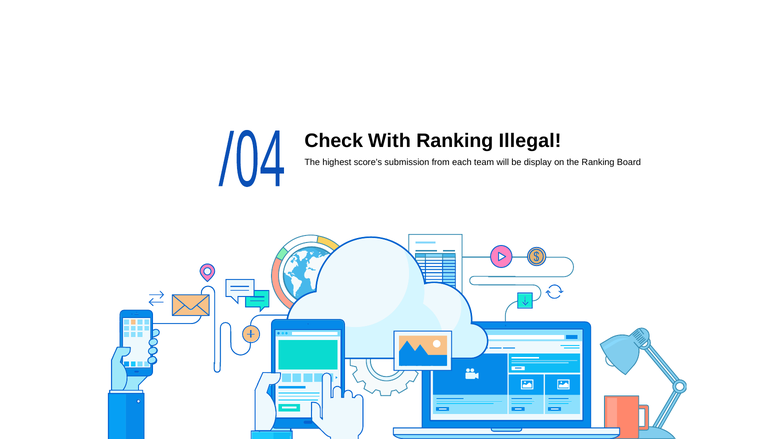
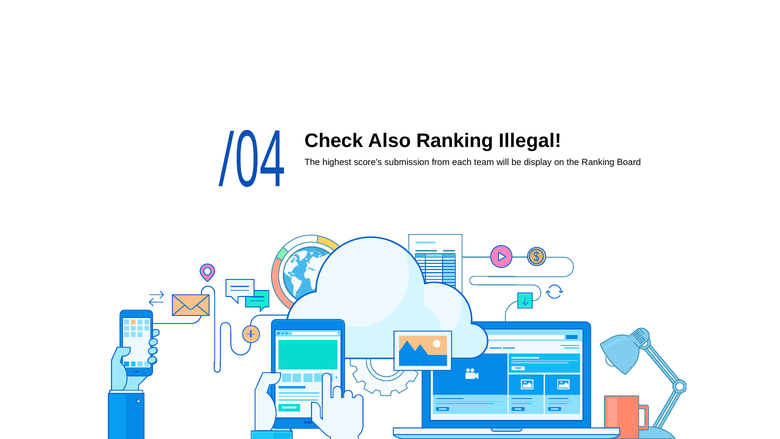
With: With -> Also
